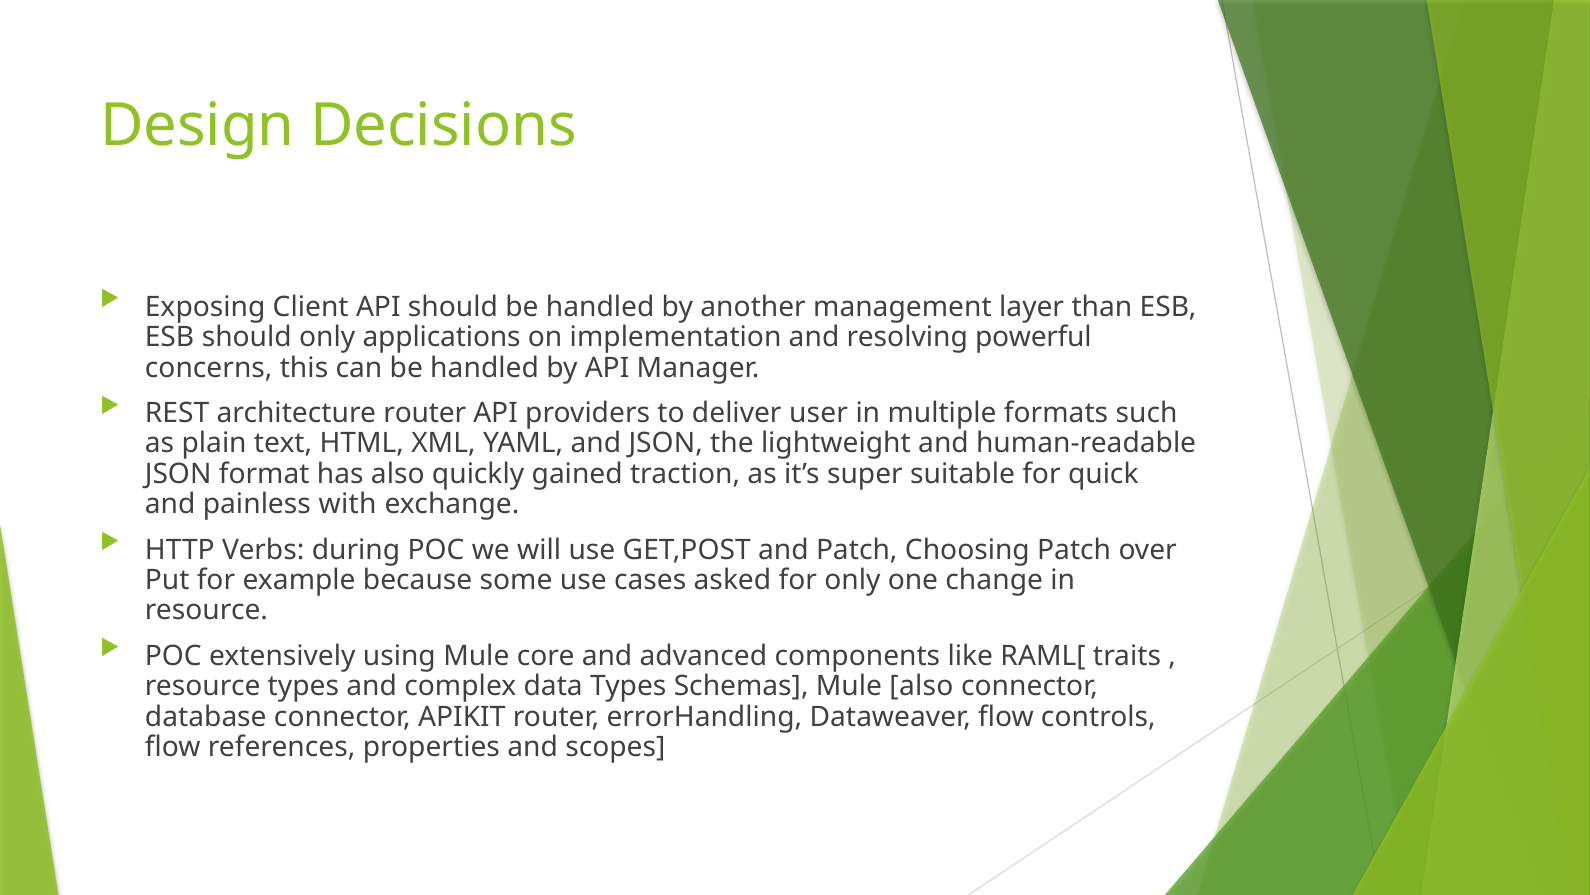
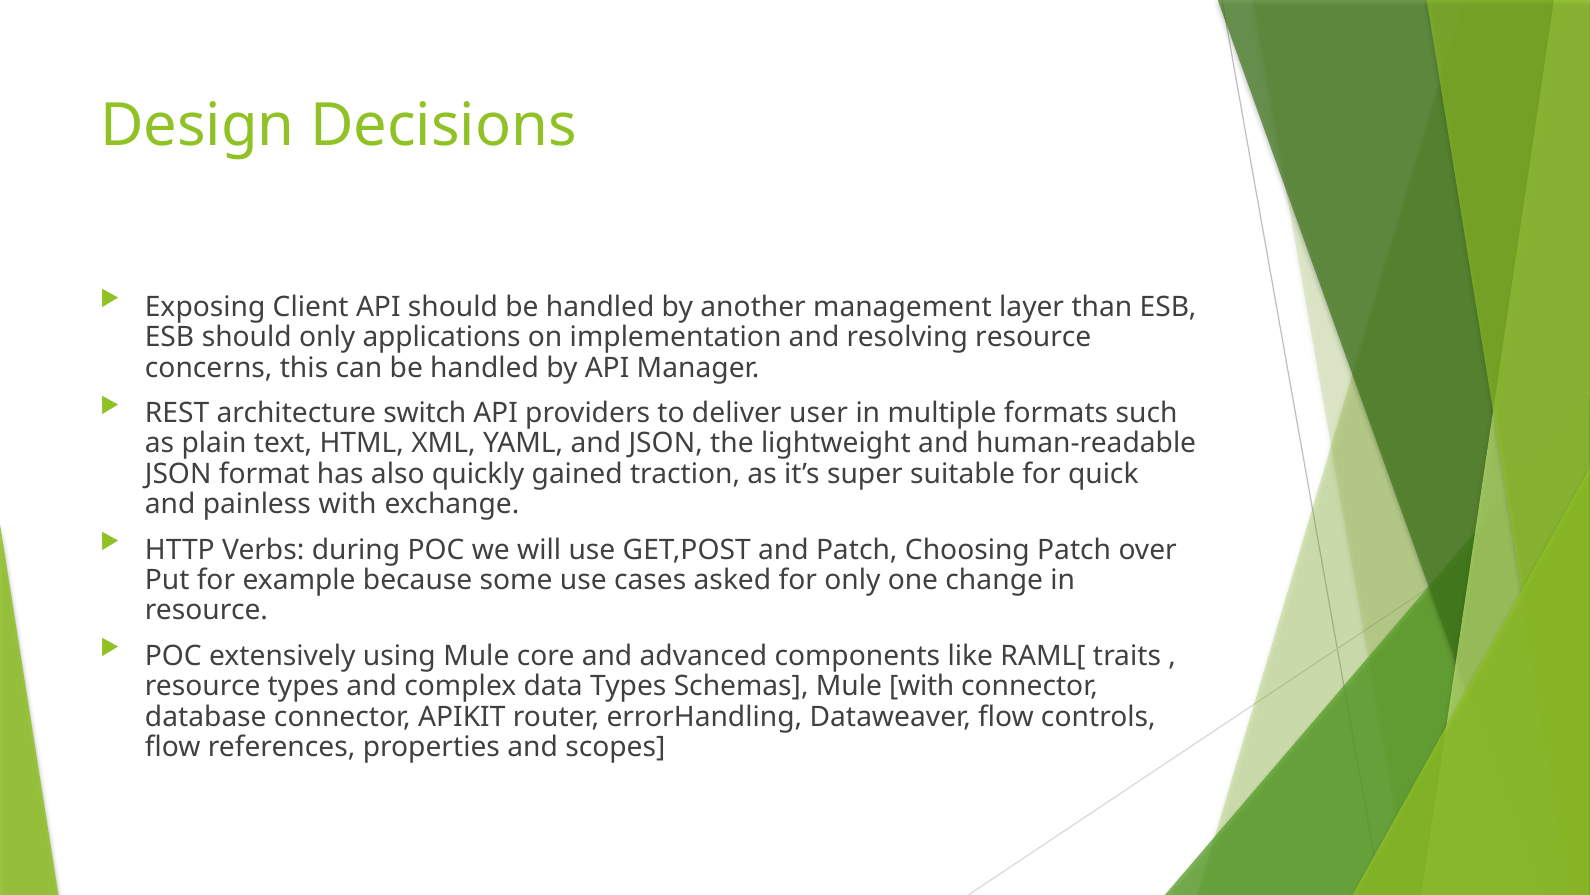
resolving powerful: powerful -> resource
architecture router: router -> switch
Mule also: also -> with
